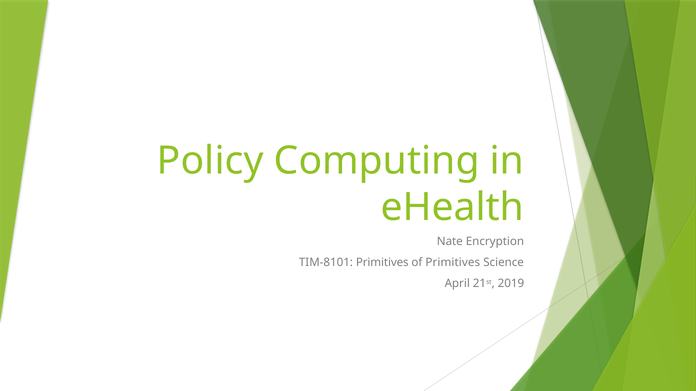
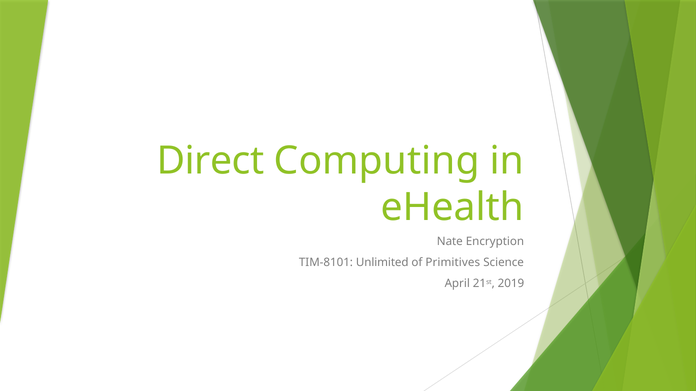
Policy: Policy -> Direct
TIM-8101 Primitives: Primitives -> Unlimited
